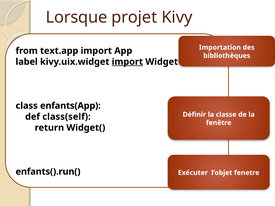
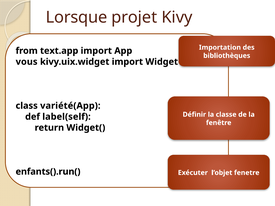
label: label -> vous
import at (127, 62) underline: present -> none
enfants(App: enfants(App -> variété(App
class(self: class(self -> label(self
